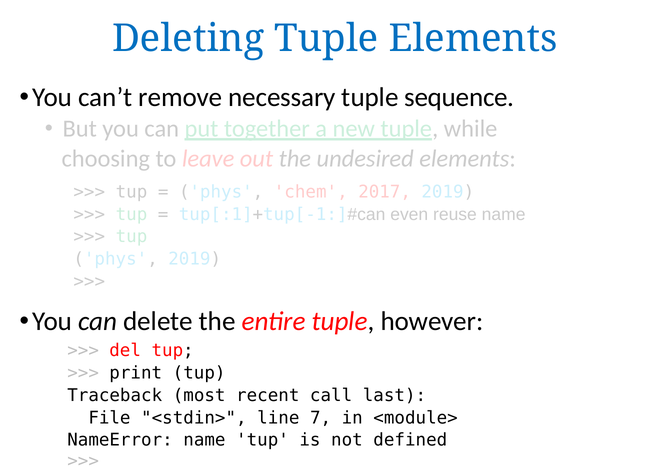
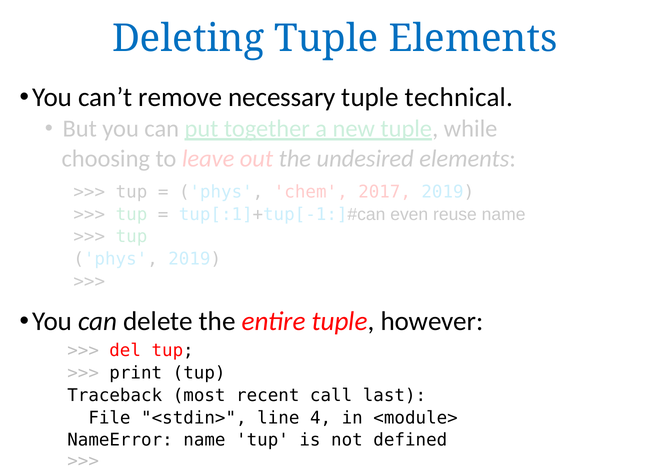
sequence: sequence -> technical
7: 7 -> 4
